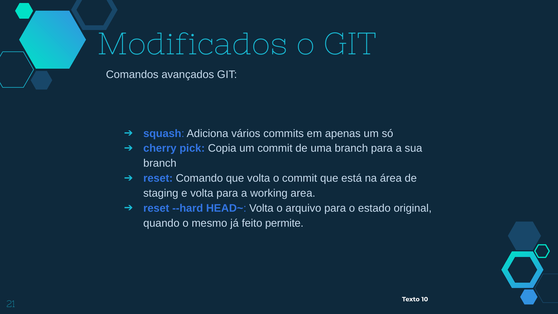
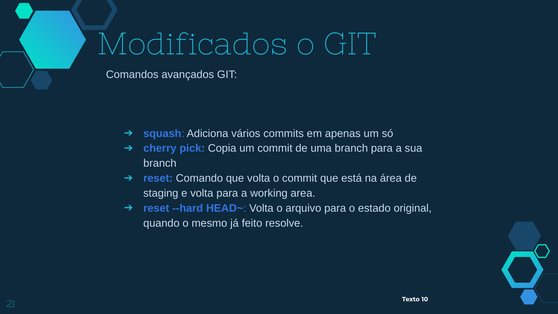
permite: permite -> resolve
